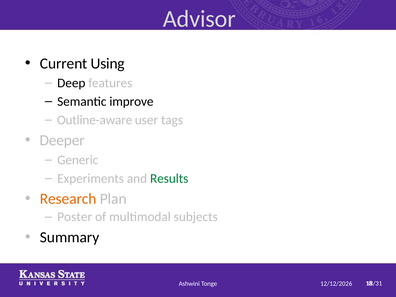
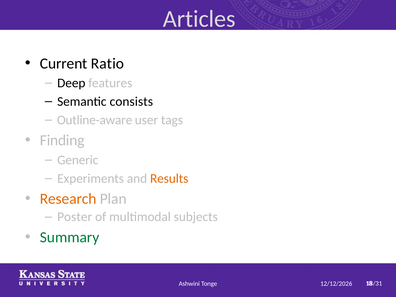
Advisor: Advisor -> Articles
Using: Using -> Ratio
improve: improve -> consists
Deeper: Deeper -> Finding
Results colour: green -> orange
Summary colour: black -> green
